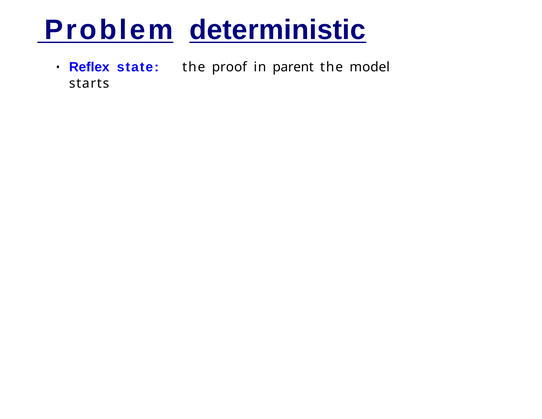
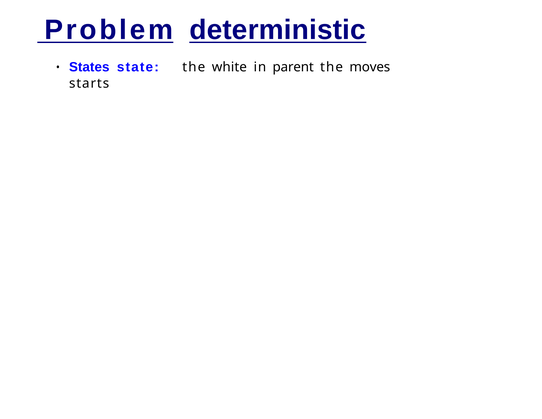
Reflex: Reflex -> States
proof: proof -> white
model: model -> moves
